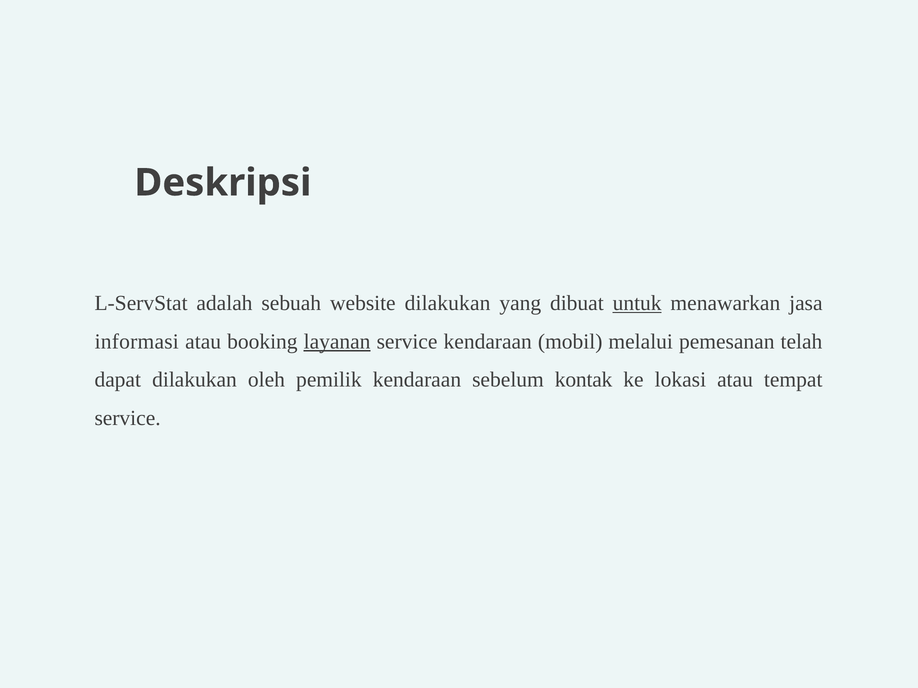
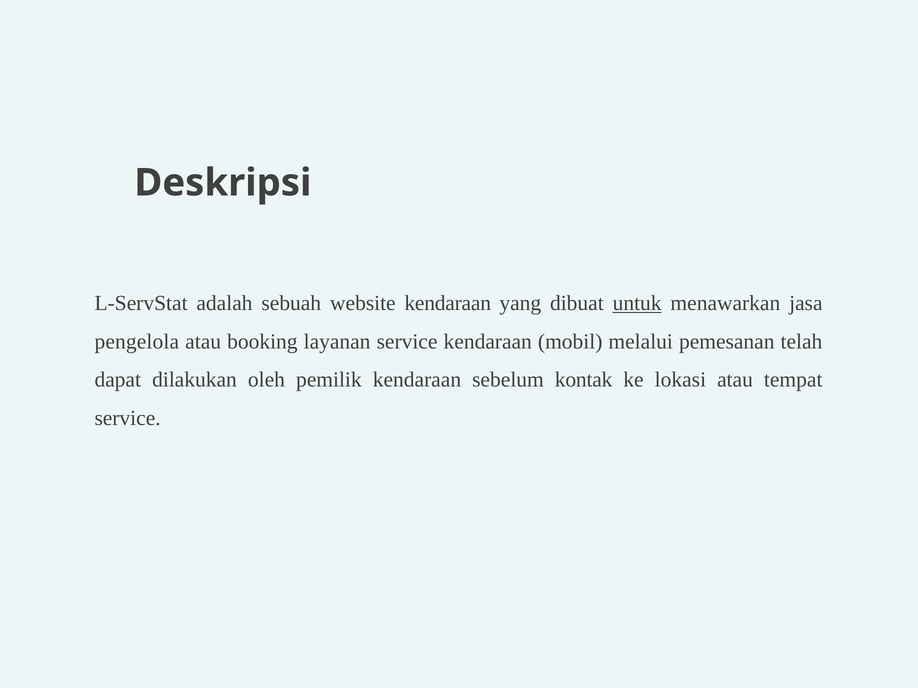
website dilakukan: dilakukan -> kendaraan
informasi: informasi -> pengelola
layanan underline: present -> none
